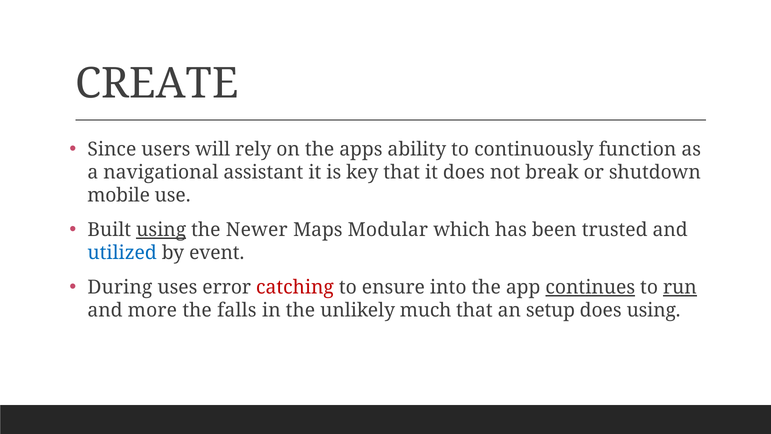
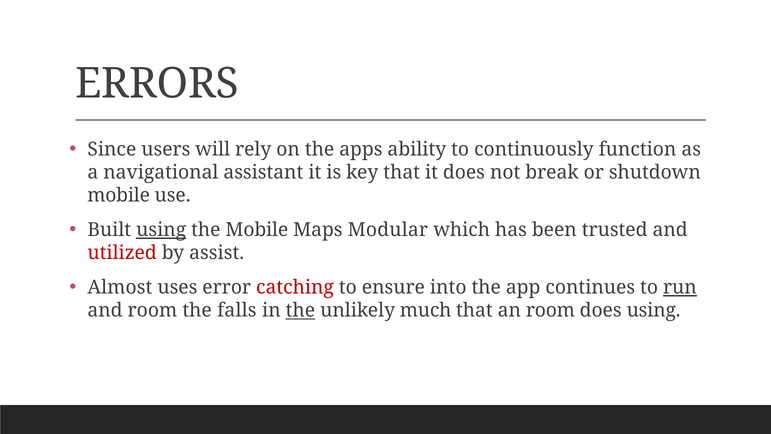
CREATE: CREATE -> ERRORS
the Newer: Newer -> Mobile
utilized colour: blue -> red
event: event -> assist
During: During -> Almost
continues underline: present -> none
and more: more -> room
the at (300, 310) underline: none -> present
an setup: setup -> room
